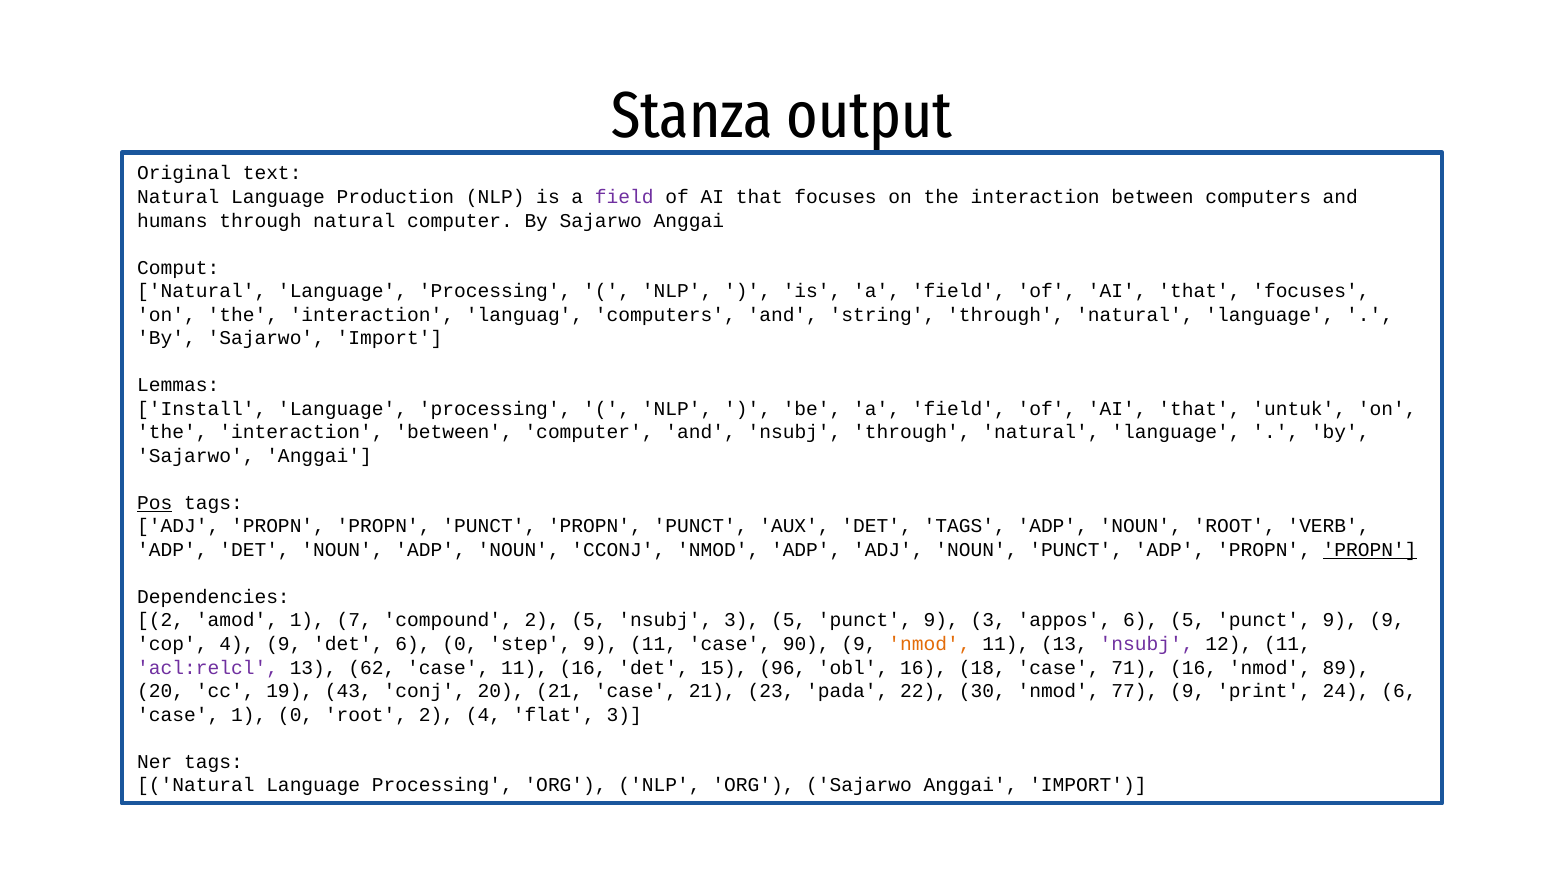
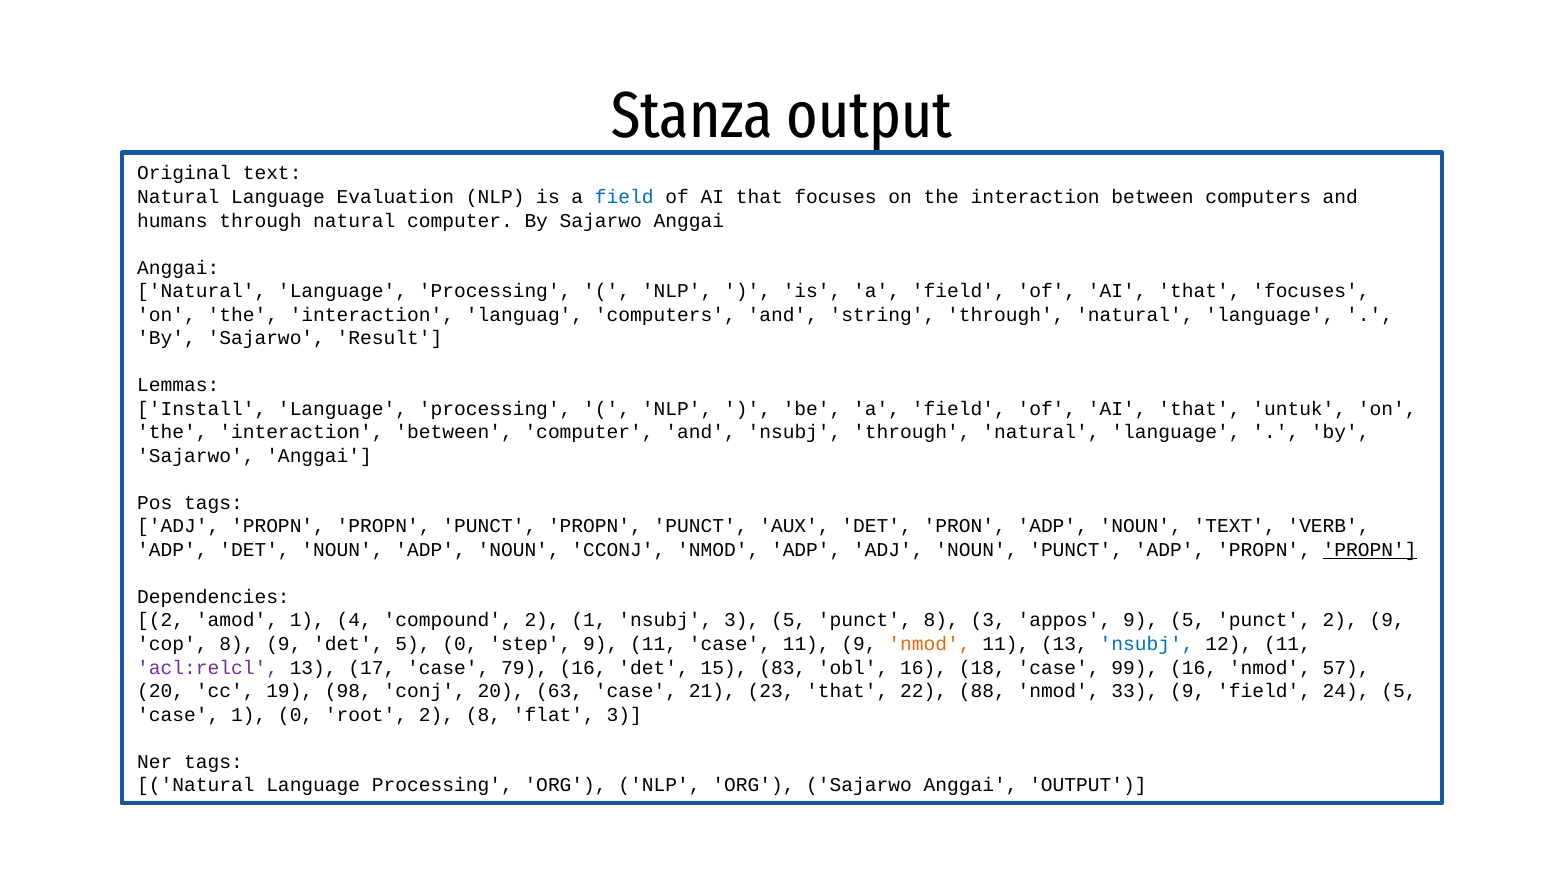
Production: Production -> Evaluation
field at (624, 197) colour: purple -> blue
Comput at (178, 268): Comput -> Anggai
Sajarwo Import: Import -> Result
Pos underline: present -> none
DET TAGS: TAGS -> PRON
NOUN ROOT: ROOT -> TEXT
7: 7 -> 4
2 5: 5 -> 1
3 5 punct 9: 9 -> 8
appos 6: 6 -> 9
9 at (1340, 620): 9 -> 2
cop 4: 4 -> 8
det 6: 6 -> 5
case 90: 90 -> 11
nsubj at (1147, 644) colour: purple -> blue
62: 62 -> 17
case 11: 11 -> 79
96: 96 -> 83
71: 71 -> 99
89: 89 -> 57
43: 43 -> 98
20 21: 21 -> 63
23 pada: pada -> that
30: 30 -> 88
77: 77 -> 33
9 print: print -> field
24 6: 6 -> 5
2 4: 4 -> 8
Anggai IMPORT: IMPORT -> OUTPUT
